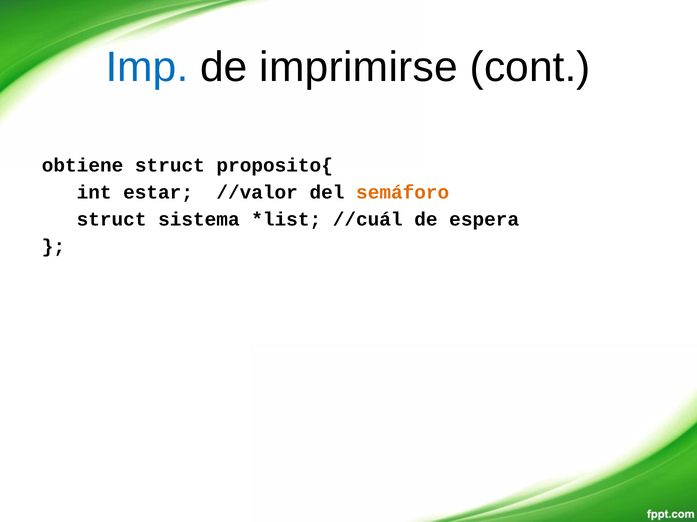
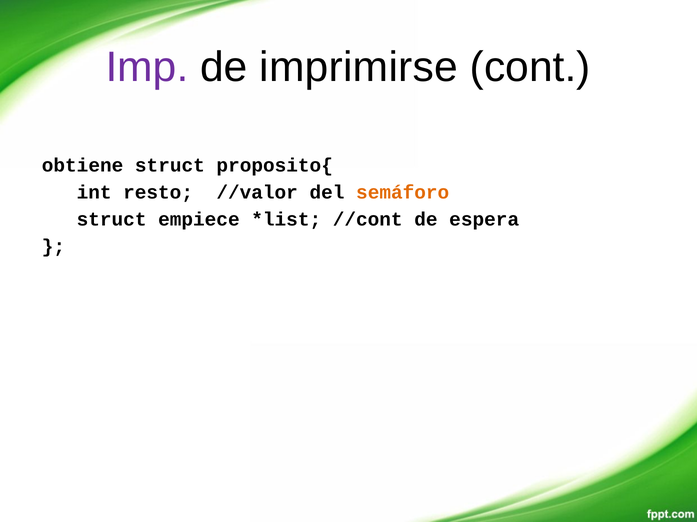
Imp colour: blue -> purple
estar: estar -> resto
sistema: sistema -> empiece
//cuál: //cuál -> //cont
